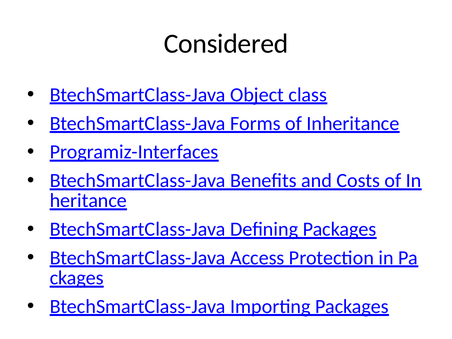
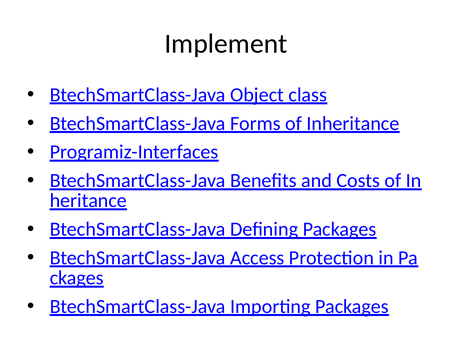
Considered: Considered -> Implement
